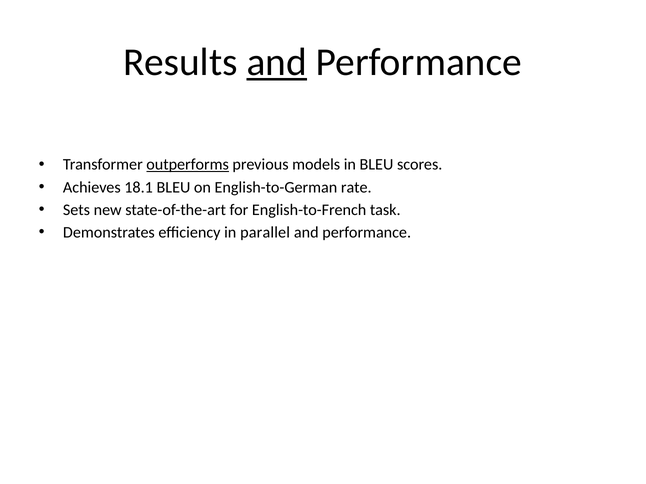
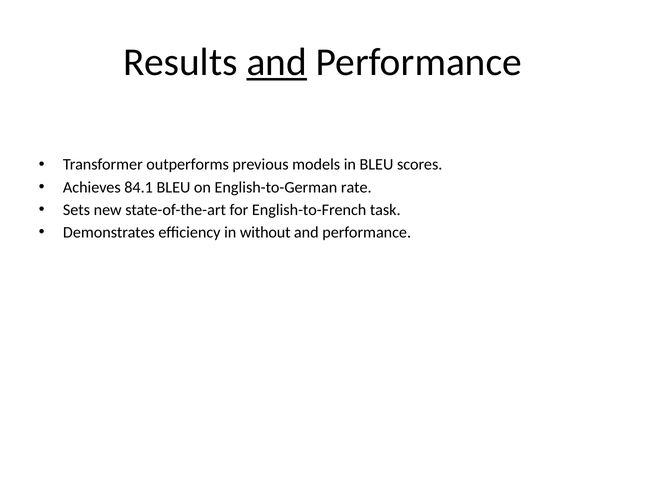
outperforms underline: present -> none
18.1: 18.1 -> 84.1
parallel: parallel -> without
